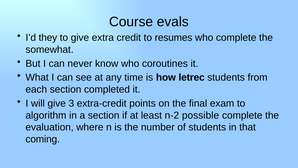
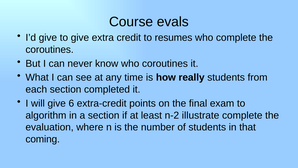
I’d they: they -> give
somewhat at (50, 49): somewhat -> coroutines
letrec: letrec -> really
3: 3 -> 6
possible: possible -> illustrate
